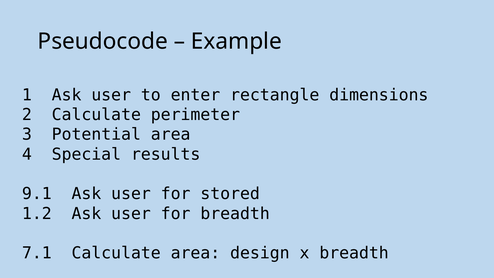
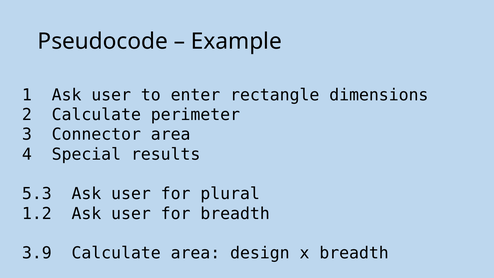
Potential: Potential -> Connector
9.1: 9.1 -> 5.3
stored: stored -> plural
7.1: 7.1 -> 3.9
